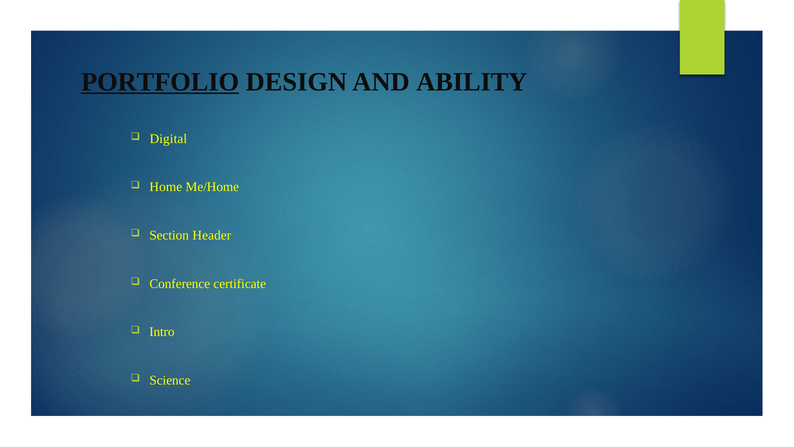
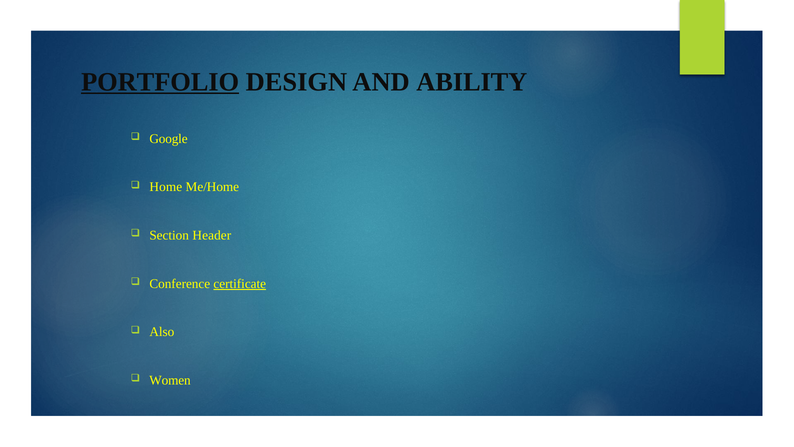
Digital: Digital -> Google
certificate underline: none -> present
Intro: Intro -> Also
Science: Science -> Women
